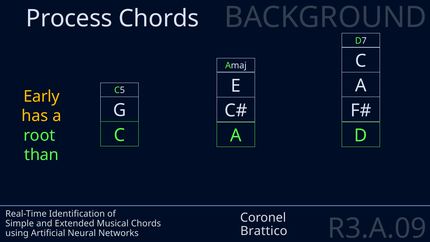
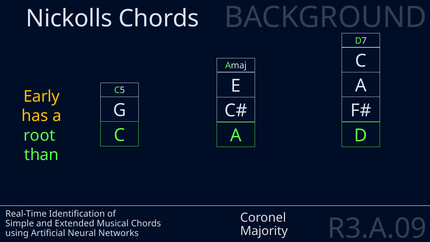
Process: Process -> Nickolls
Brattico: Brattico -> Majority
